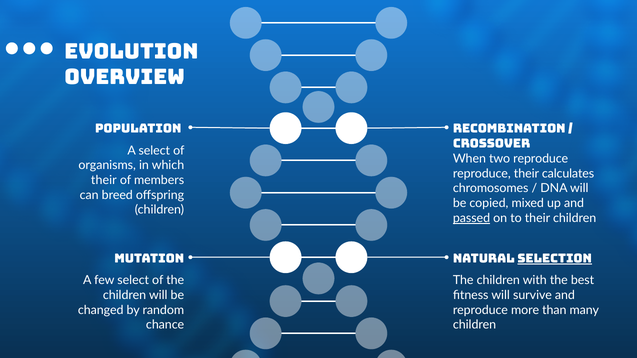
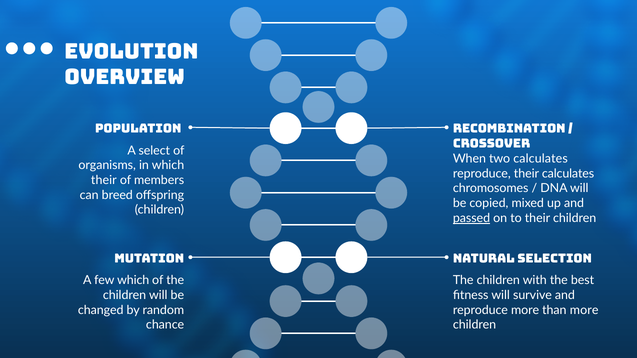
reproduce at (541, 159): reproduce -> calculates
Selection underline: present -> none
few select: select -> which
than many: many -> more
